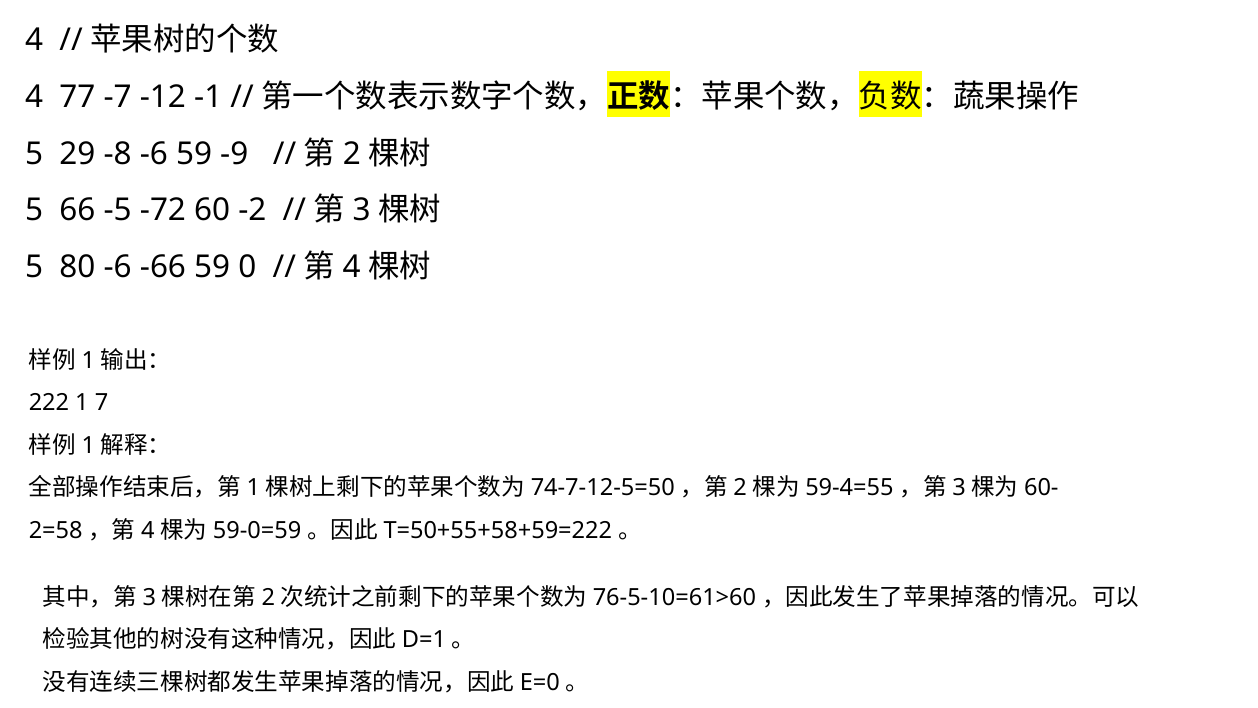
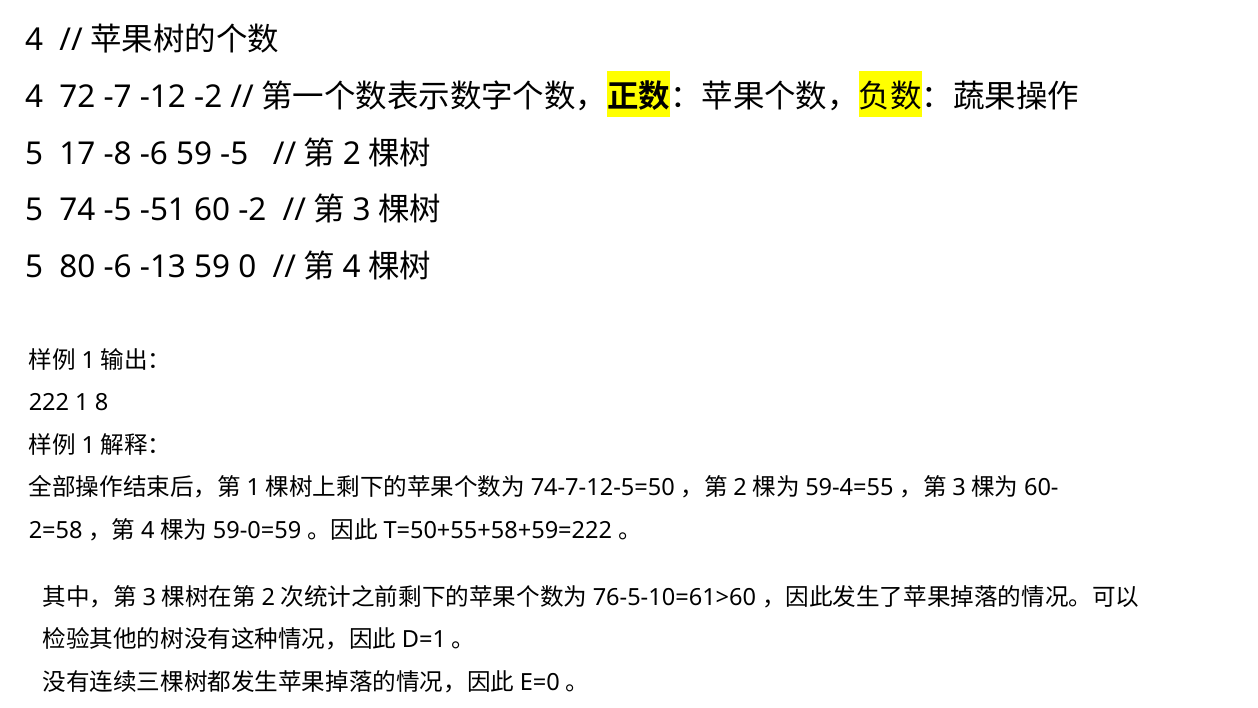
77: 77 -> 72
-12 -1: -1 -> -2
29: 29 -> 17
59 -9: -9 -> -5
66: 66 -> 74
-72: -72 -> -51
-66: -66 -> -13
7: 7 -> 8
